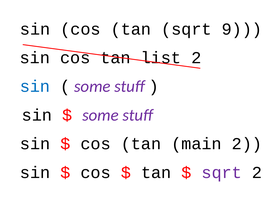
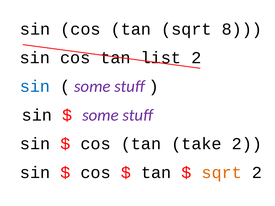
9: 9 -> 8
main: main -> take
sqrt at (222, 173) colour: purple -> orange
